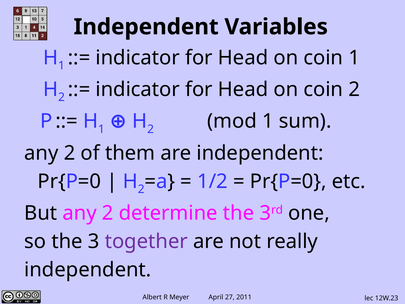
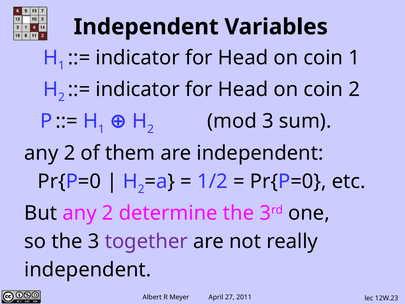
mod 1: 1 -> 3
